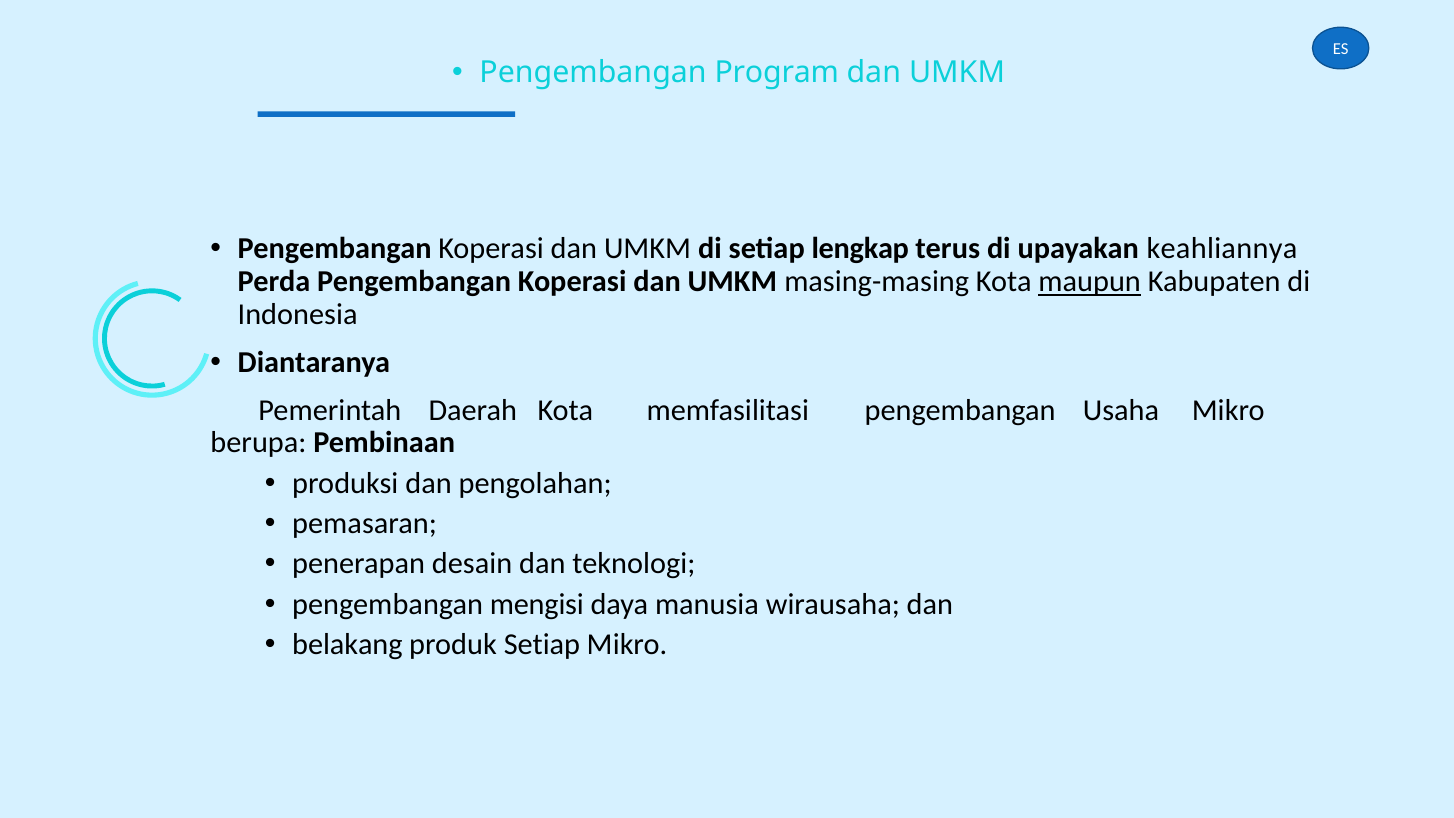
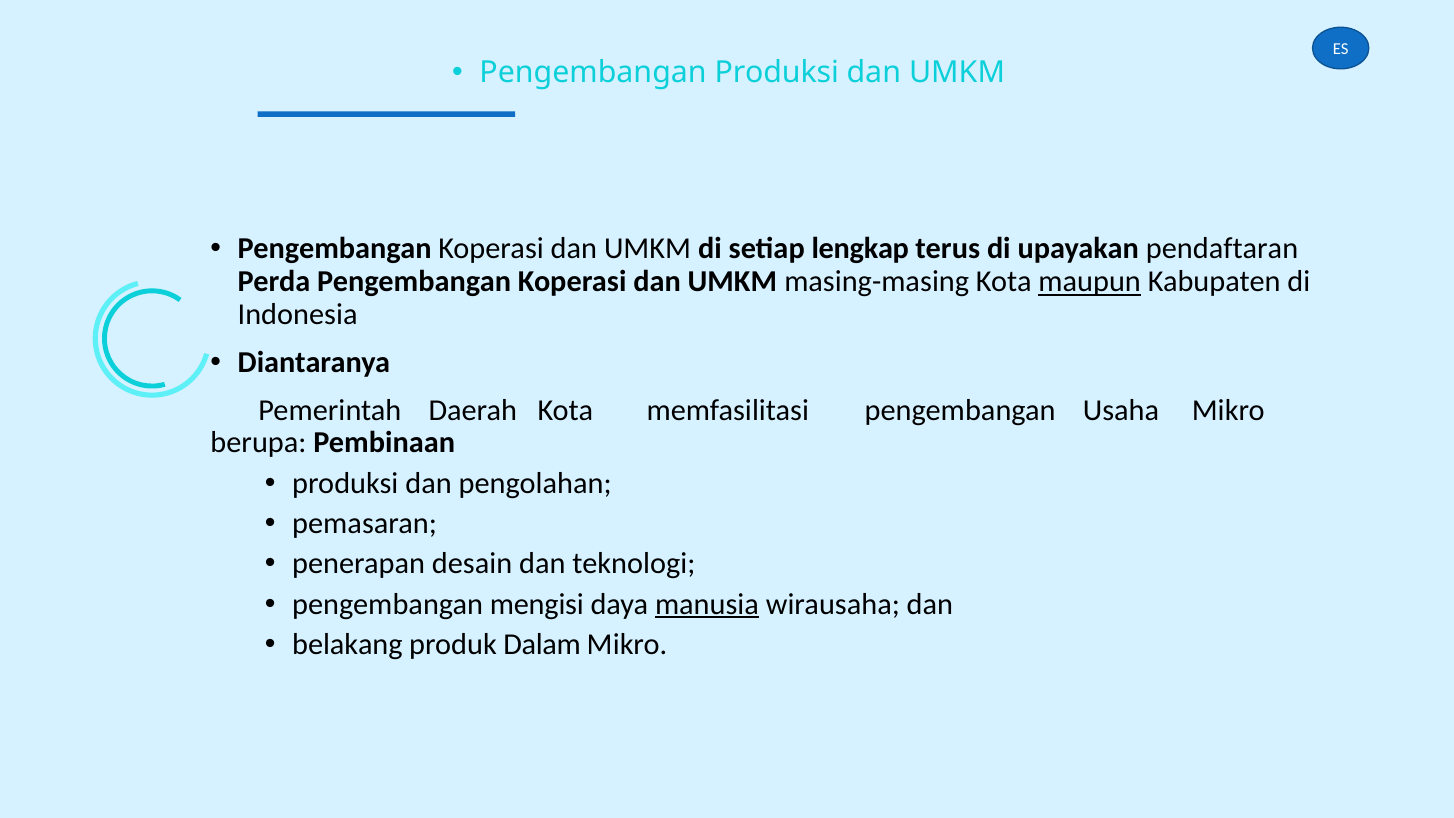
Pengembangan Program: Program -> Produksi
keahliannya: keahliannya -> pendaftaran
manusia underline: none -> present
produk Setiap: Setiap -> Dalam
